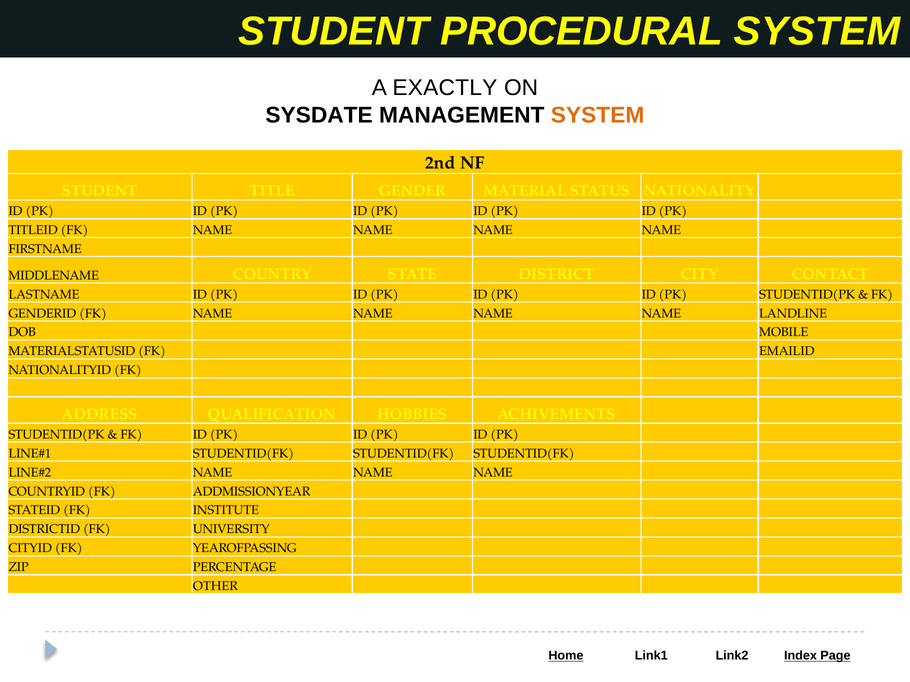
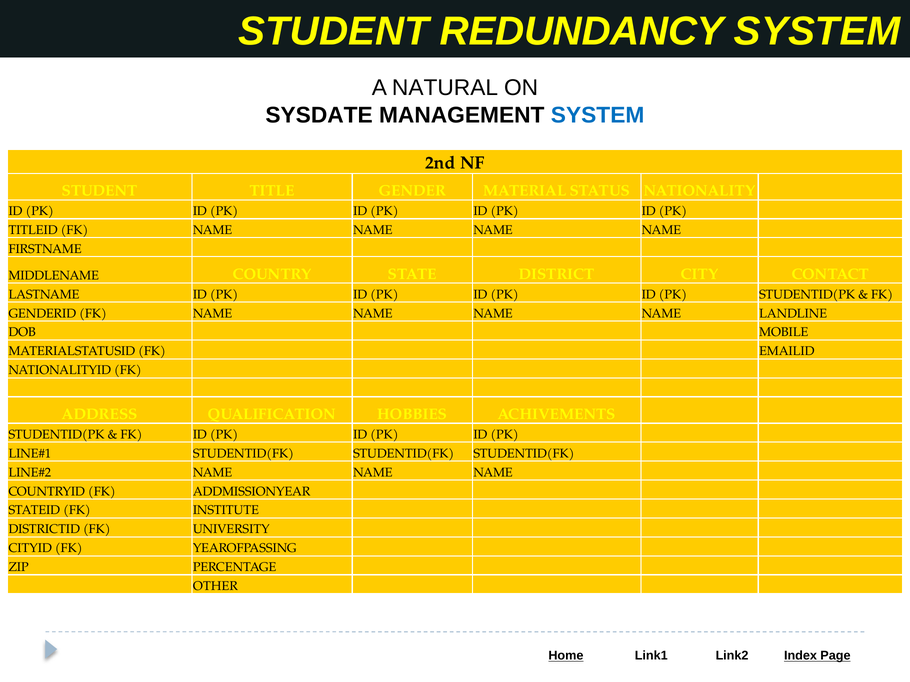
PROCEDURAL: PROCEDURAL -> REDUNDANCY
EXACTLY: EXACTLY -> NATURAL
SYSTEM at (598, 115) colour: orange -> blue
